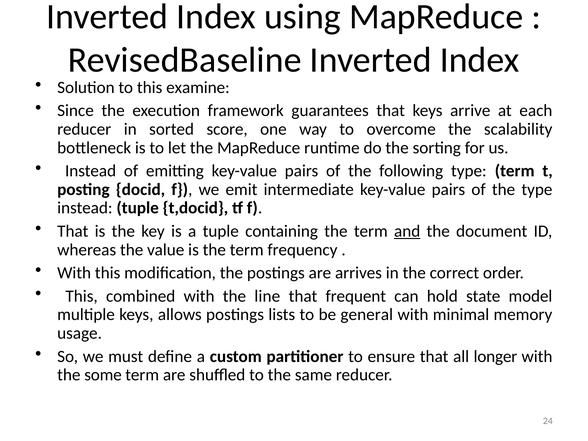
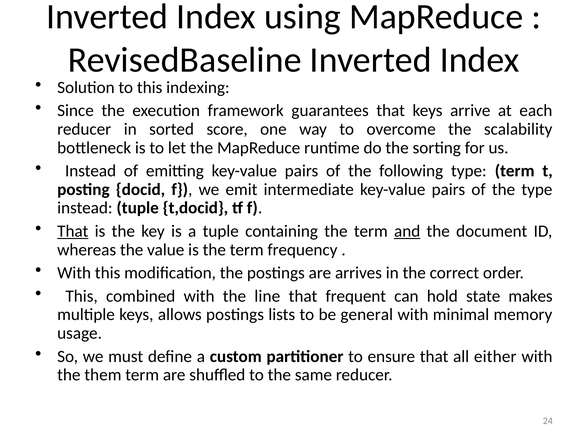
examine: examine -> indexing
That at (73, 231) underline: none -> present
model: model -> makes
longer: longer -> either
some: some -> them
